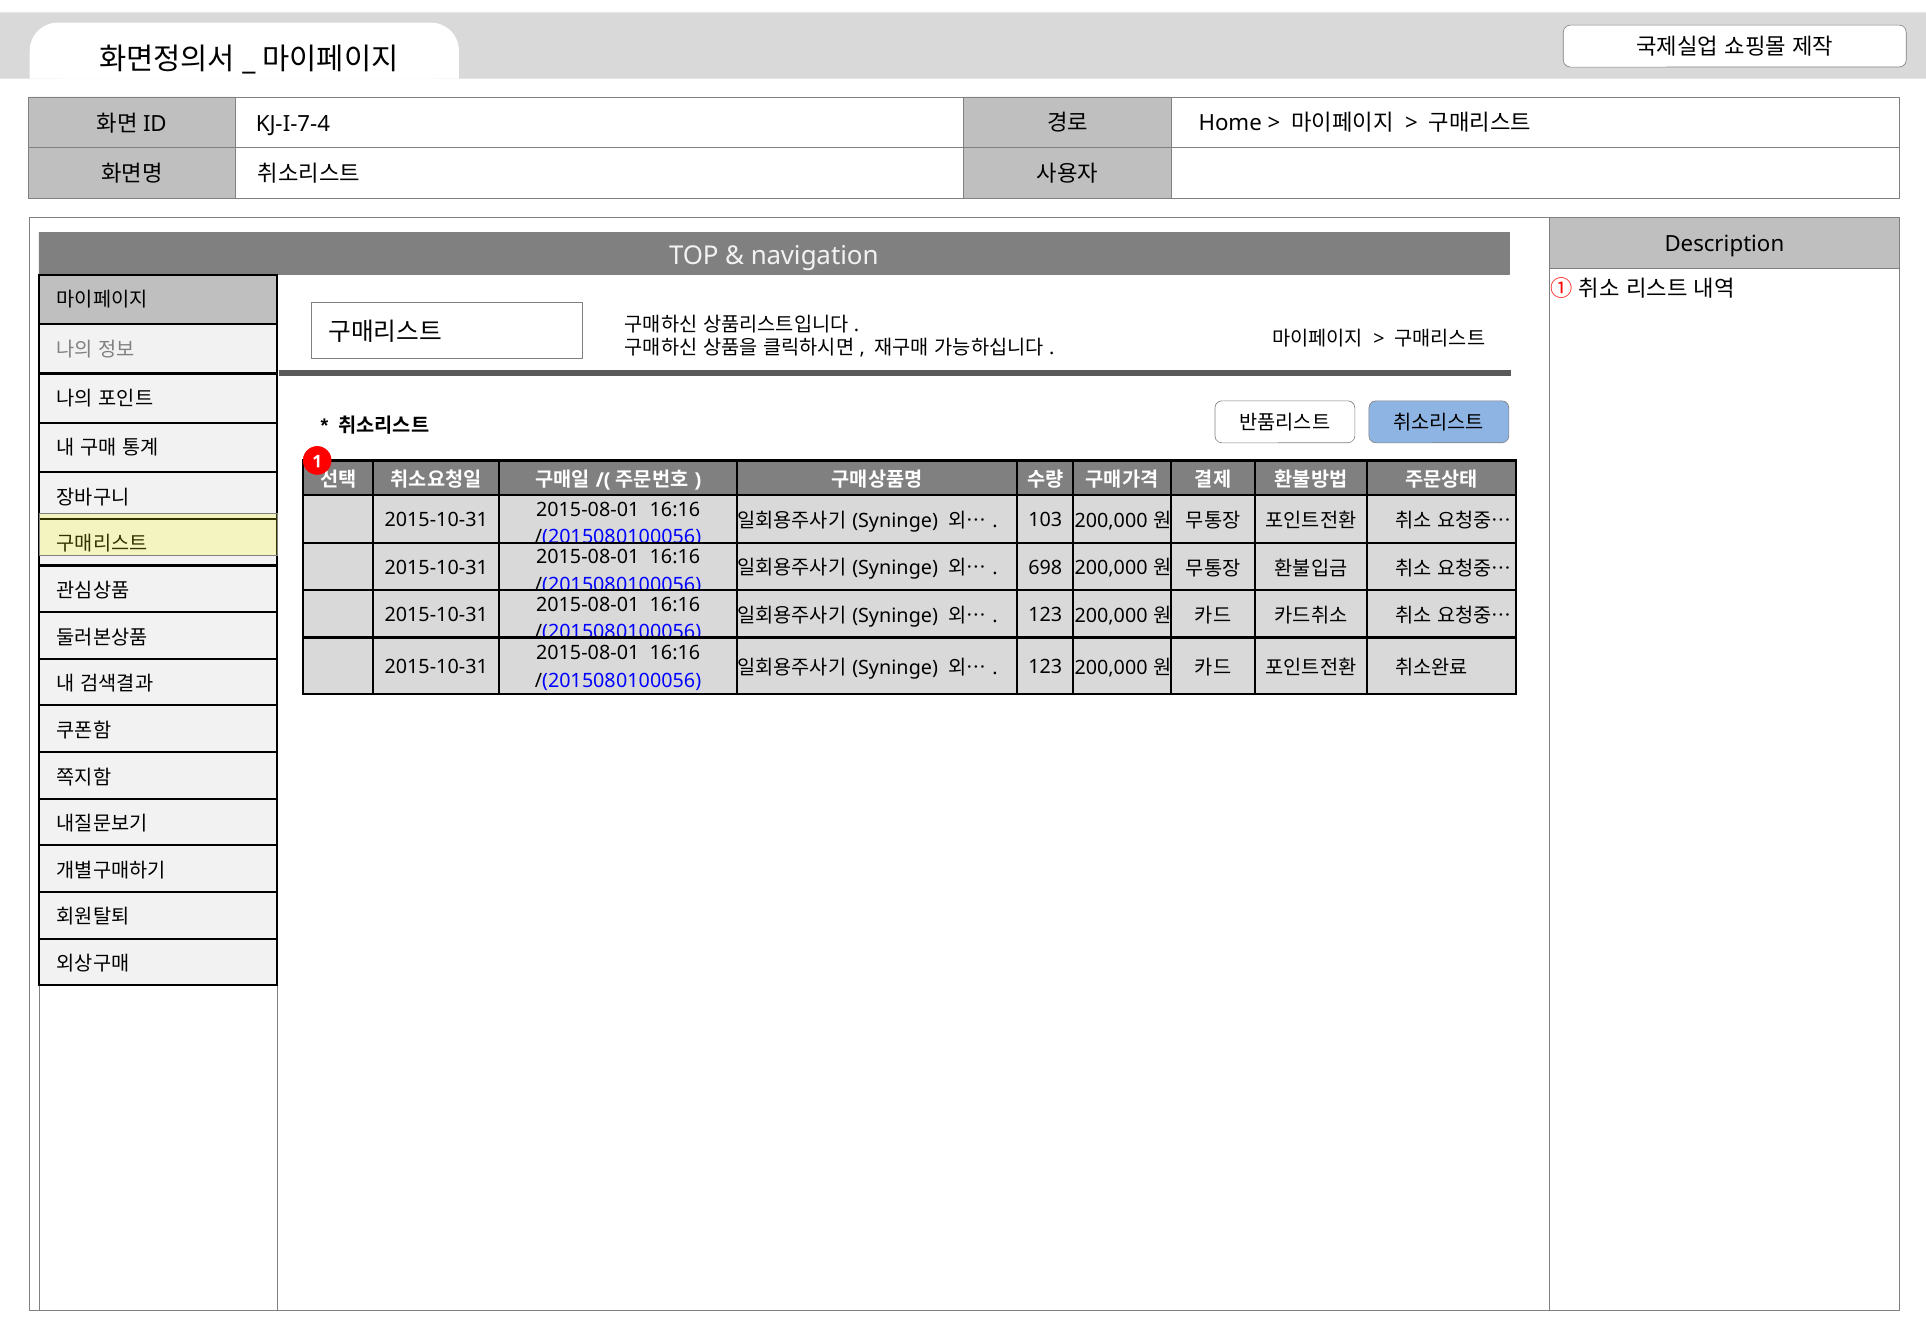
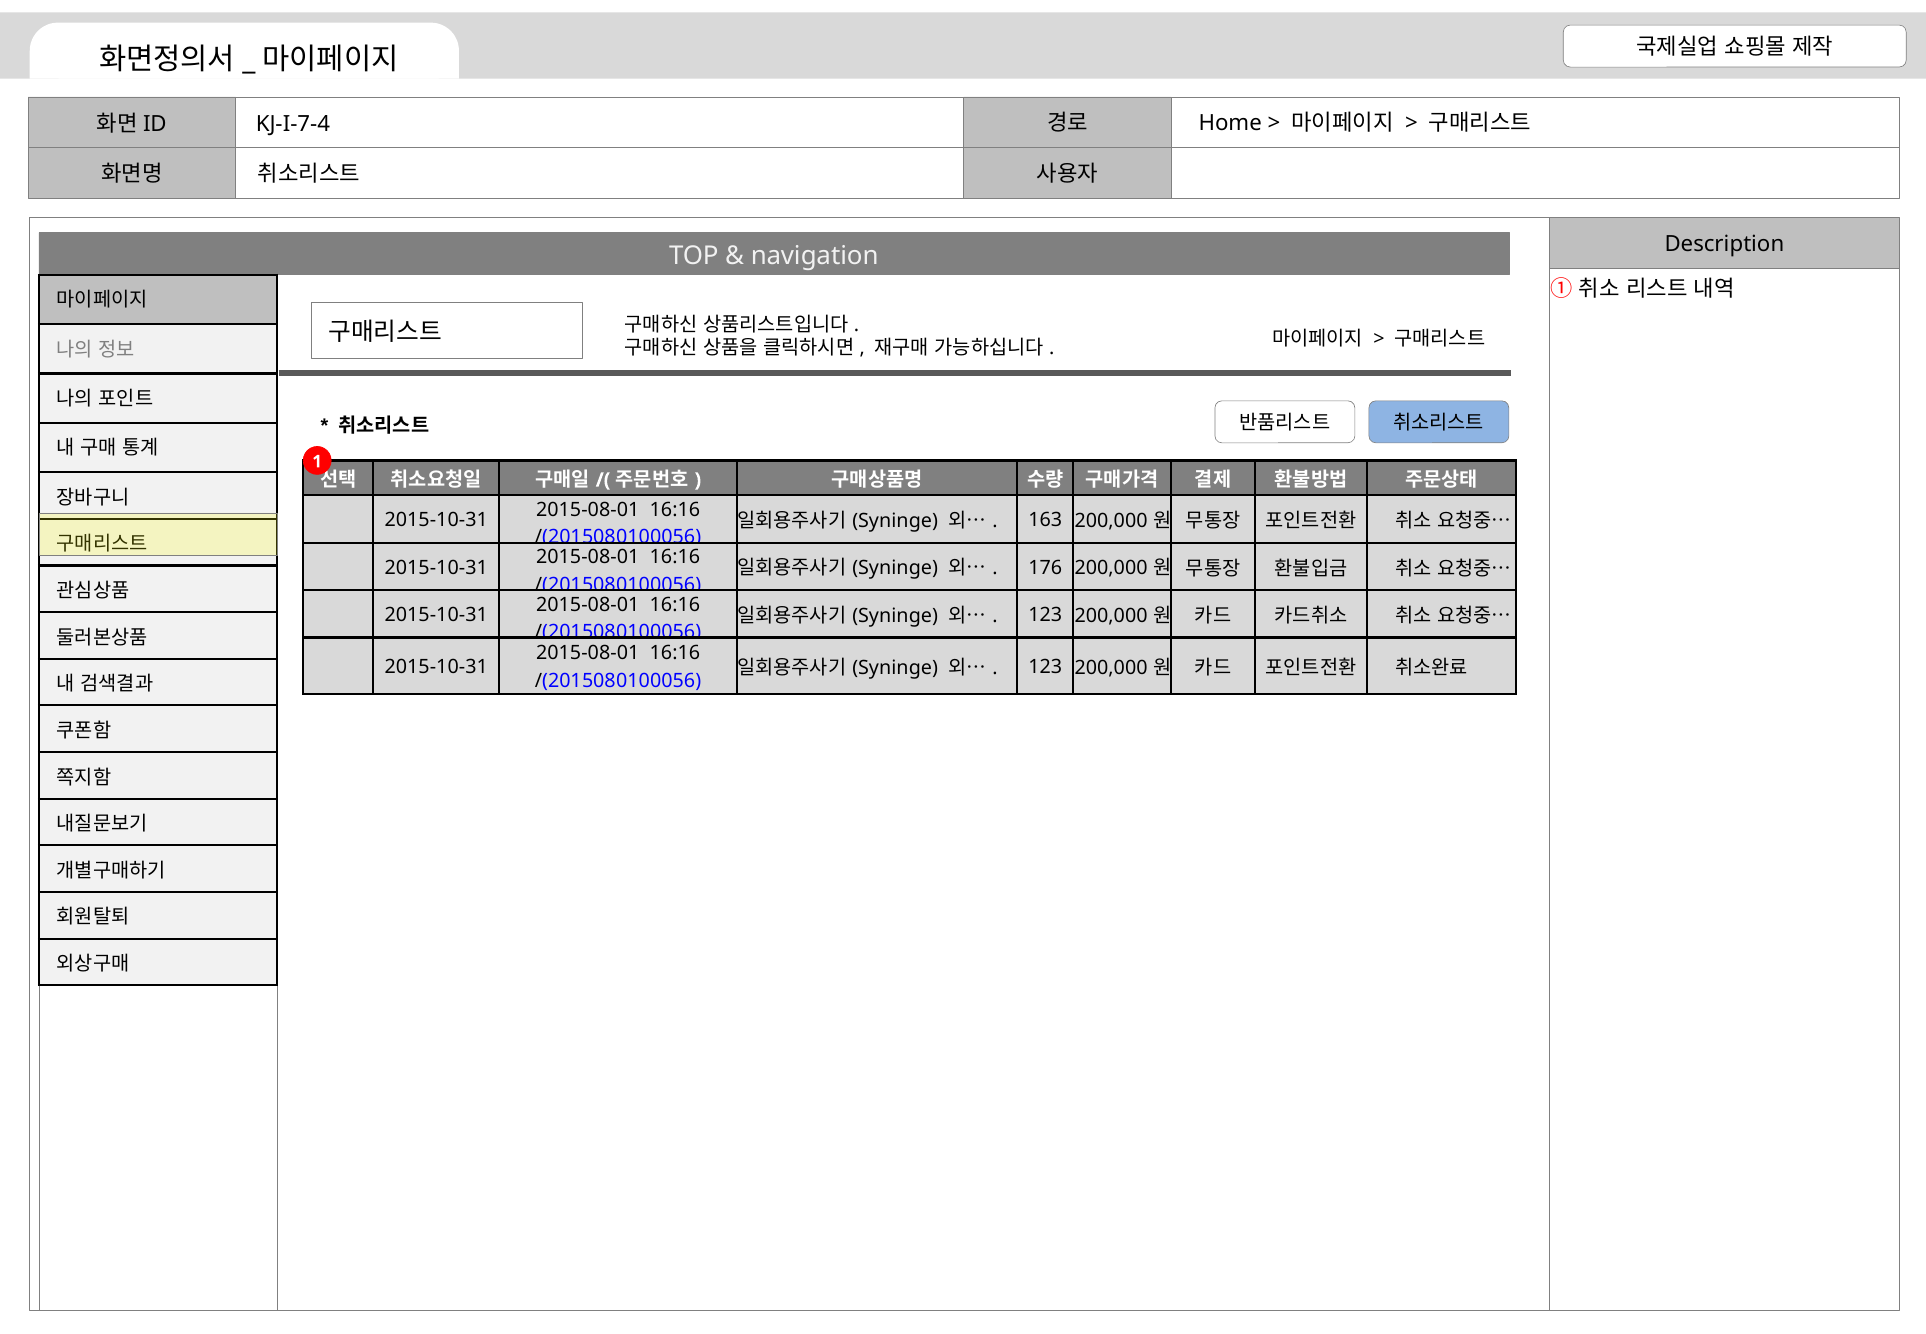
103: 103 -> 163
698: 698 -> 176
